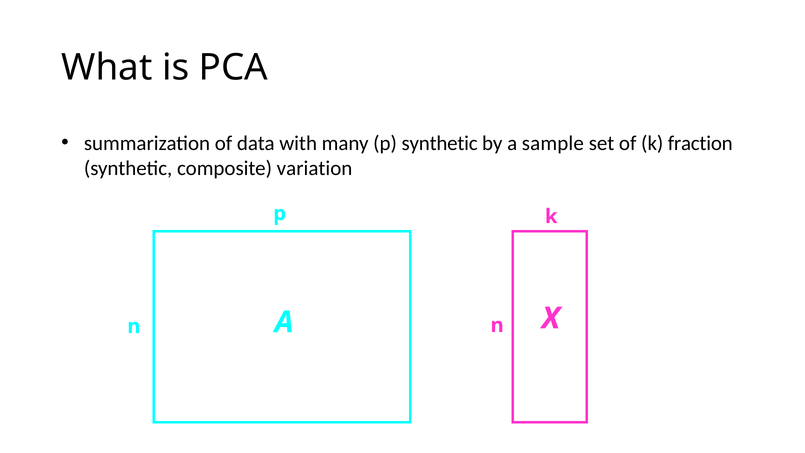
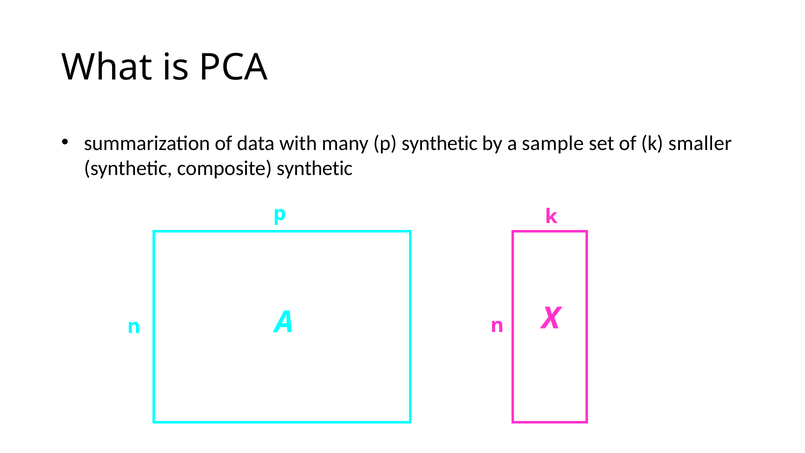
fraction: fraction -> smaller
composite variation: variation -> synthetic
